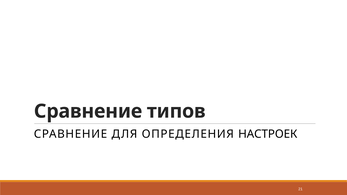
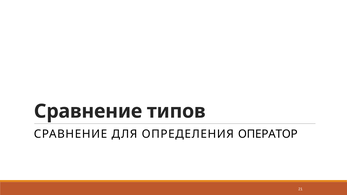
НАСТРОЕК: НАСТРОЕК -> ОПЕРАТОР
